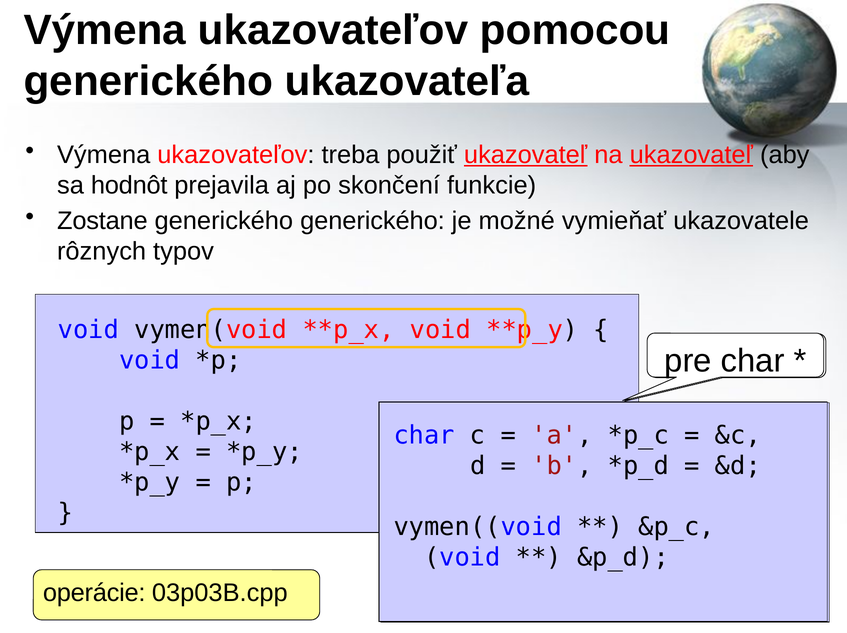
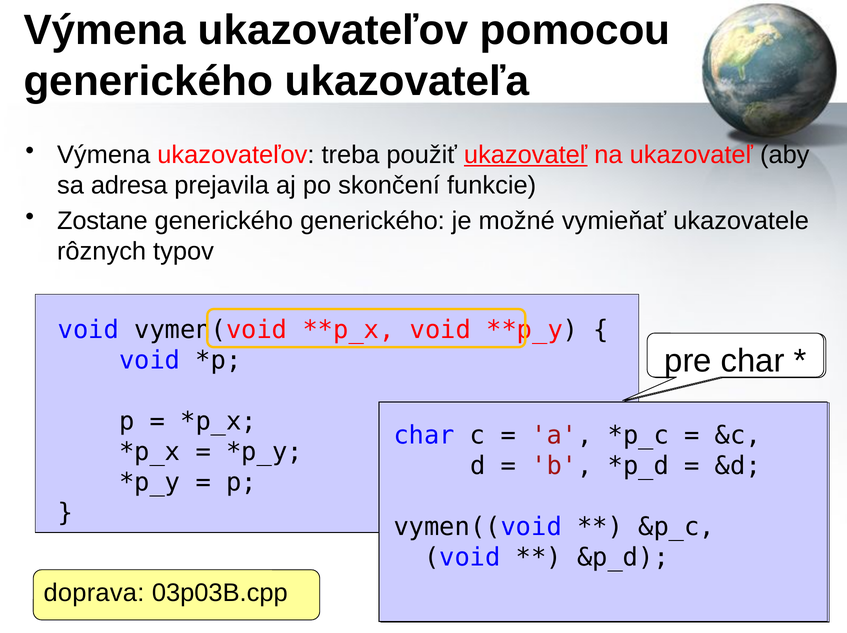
ukazovateľ at (691, 155) underline: present -> none
hodnôt: hodnôt -> adresa
operácie: operácie -> doprava
